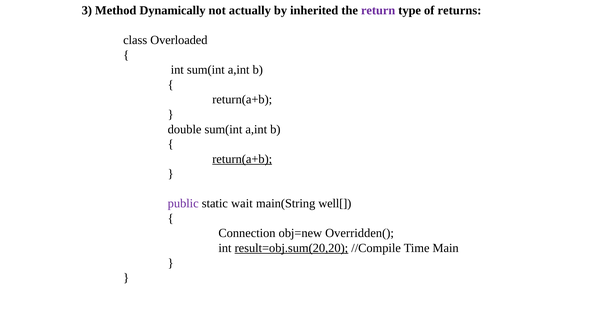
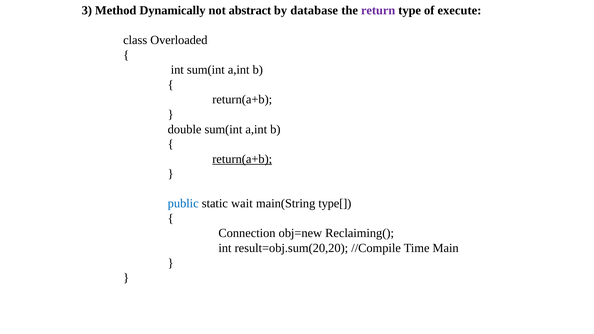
actually: actually -> abstract
inherited: inherited -> database
returns: returns -> execute
public colour: purple -> blue
well[: well[ -> type[
Overridden(: Overridden( -> Reclaiming(
result=obj.sum(20,20 underline: present -> none
